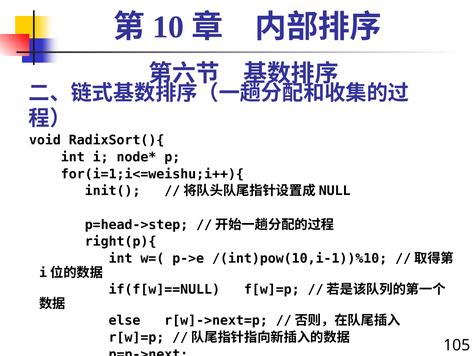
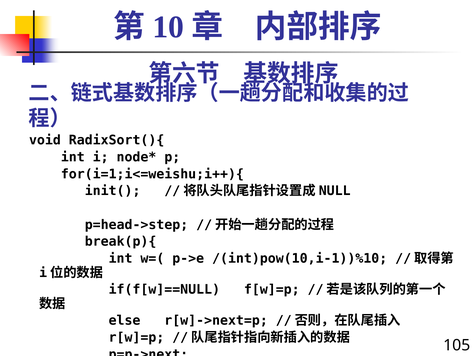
right(p){: right(p){ -> break(p){
